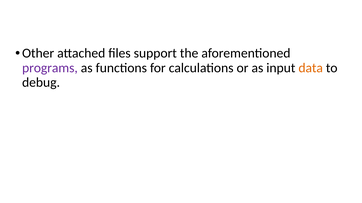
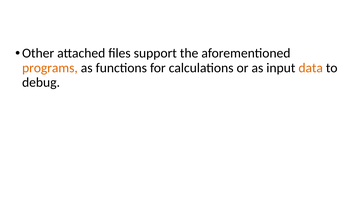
programs colour: purple -> orange
